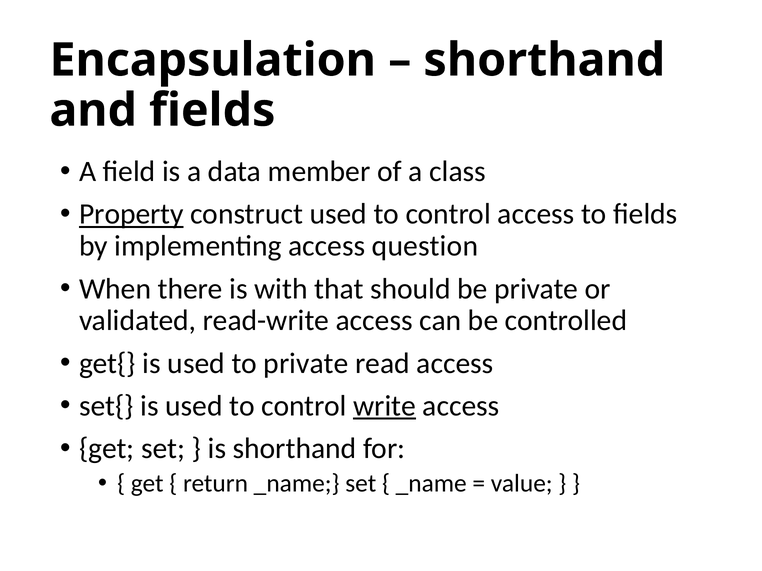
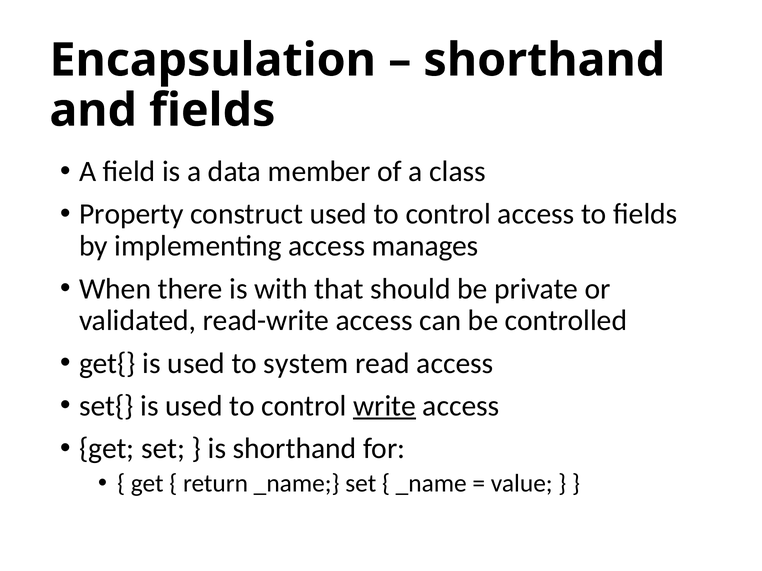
Property underline: present -> none
question: question -> manages
to private: private -> system
